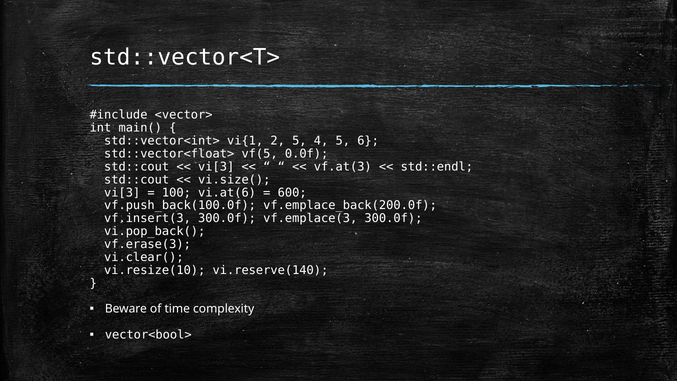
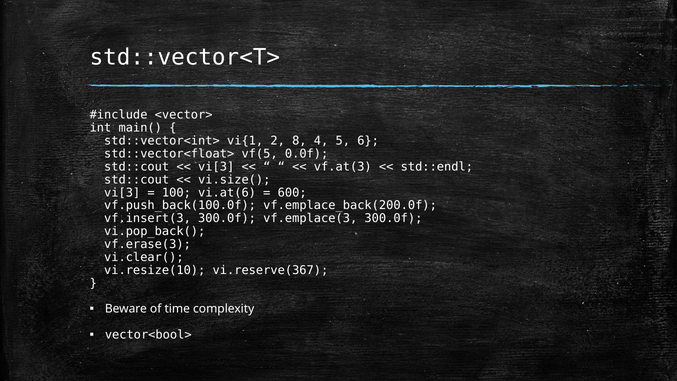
2 5: 5 -> 8
vi.reserve(140: vi.reserve(140 -> vi.reserve(367
